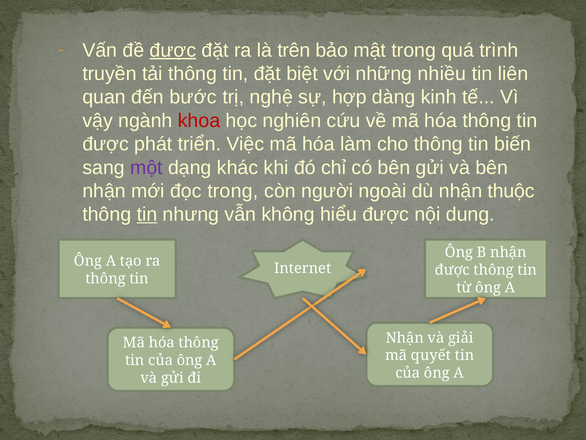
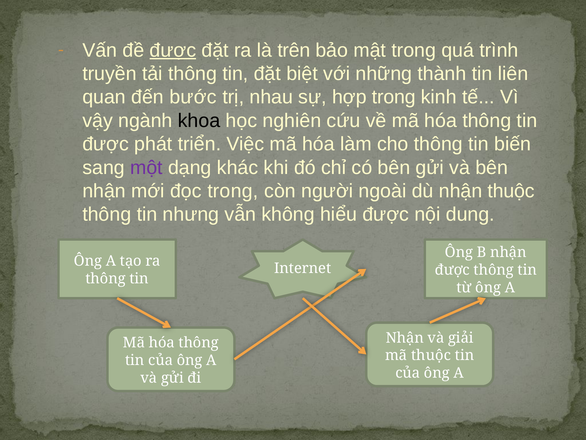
nhiều: nhiều -> thành
nghệ: nghệ -> nhau
hợp dàng: dàng -> trong
khoa colour: red -> black
tin at (147, 214) underline: present -> none
mã quyết: quyết -> thuộc
